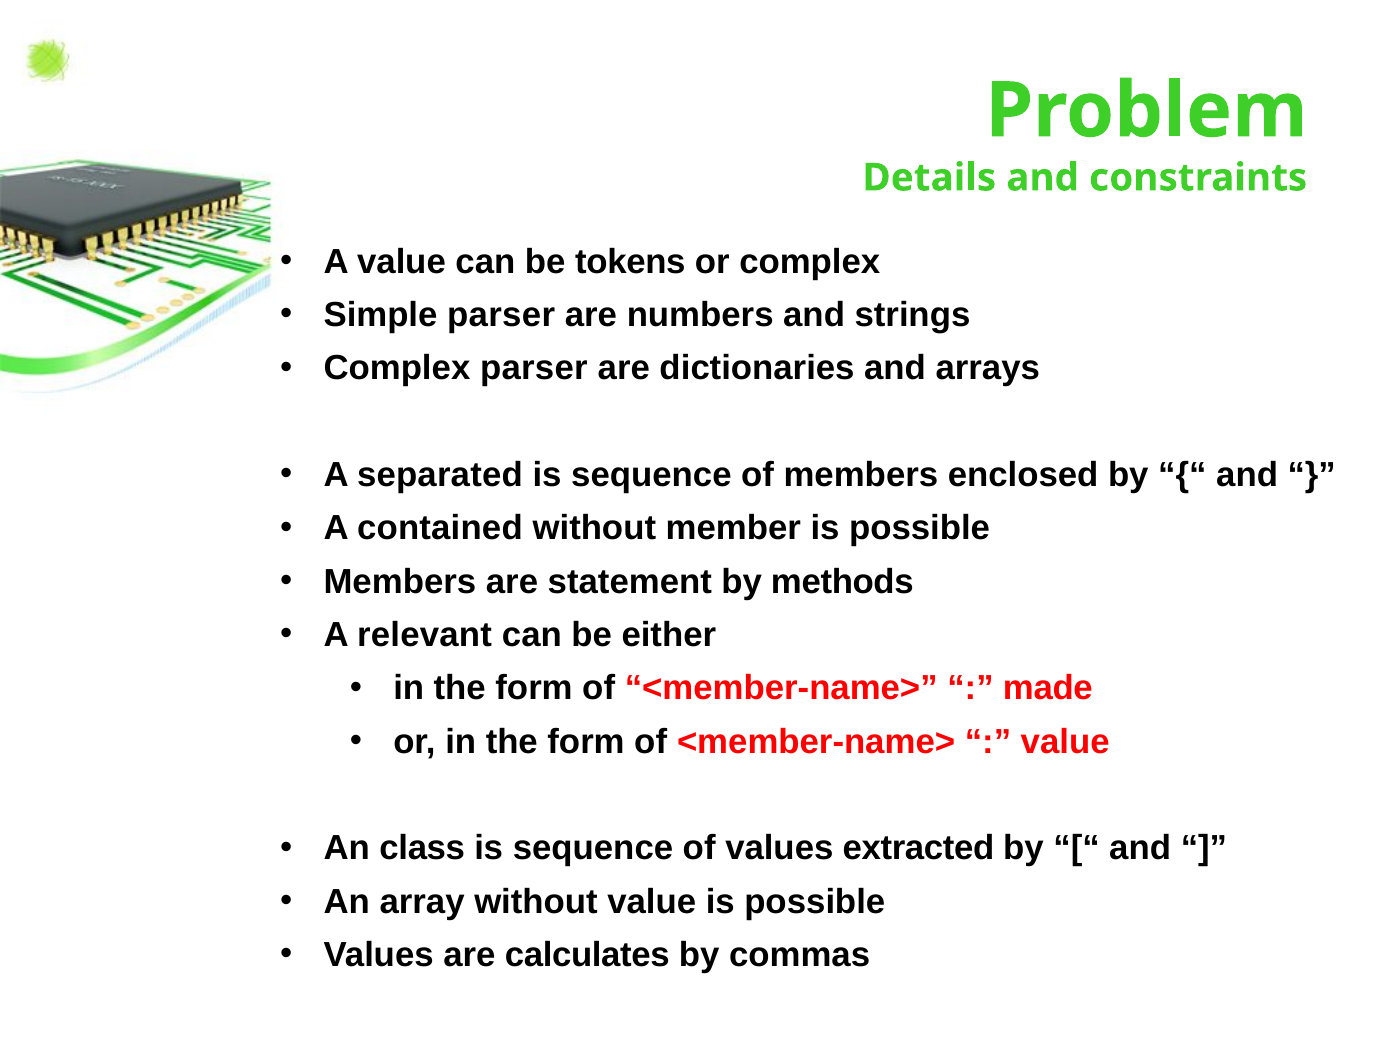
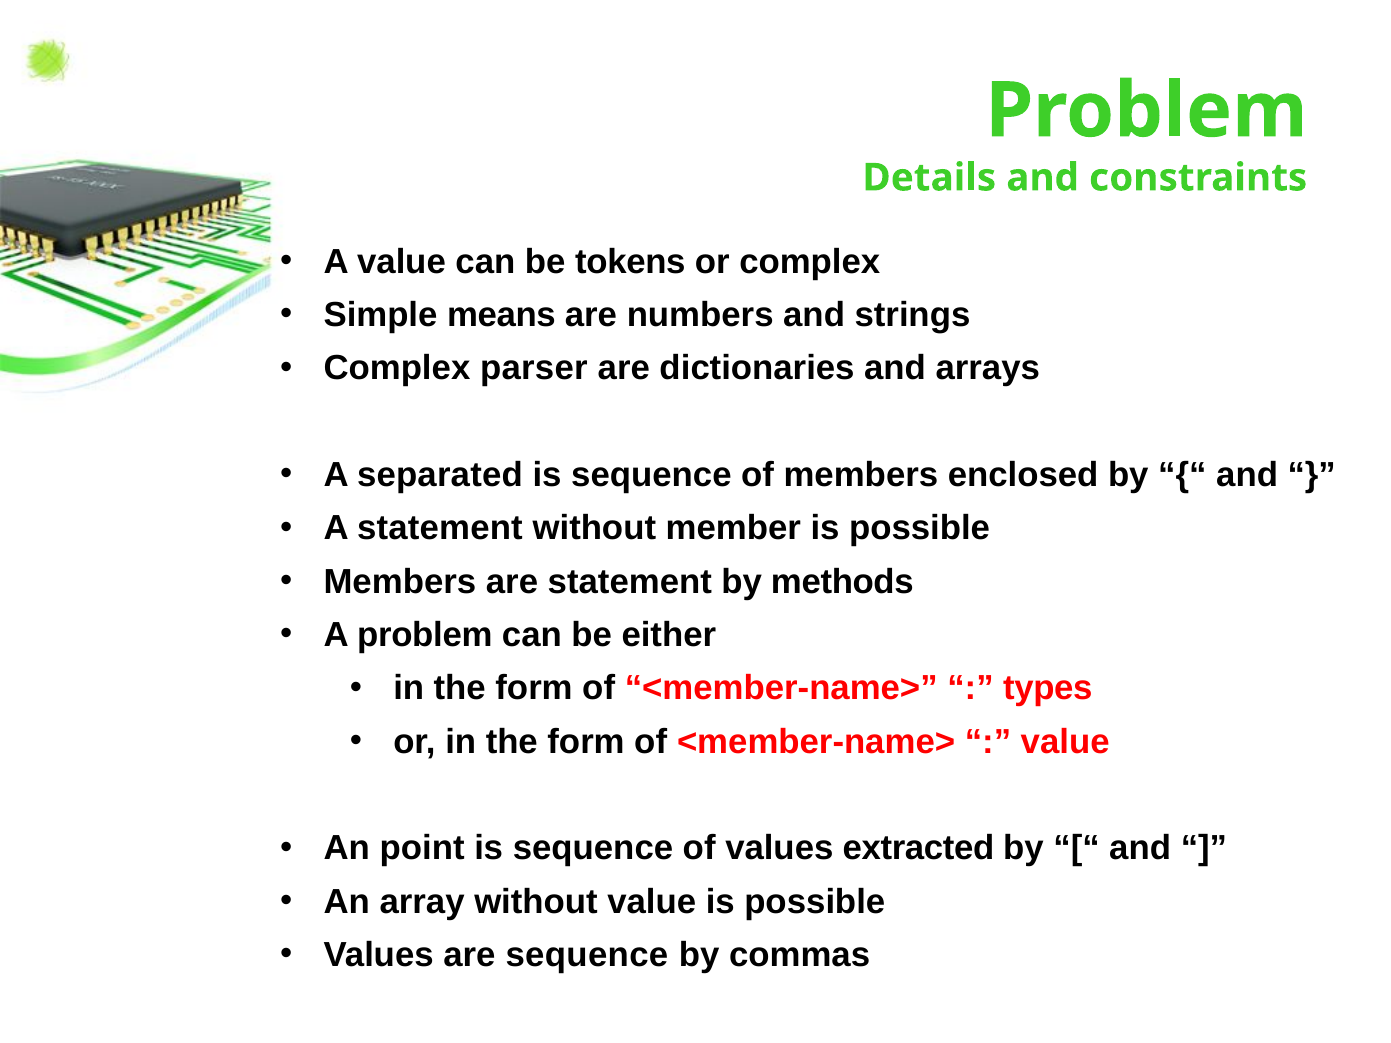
Simple parser: parser -> means
A contained: contained -> statement
A relevant: relevant -> problem
made: made -> types
class: class -> point
are calculates: calculates -> sequence
